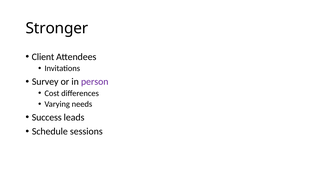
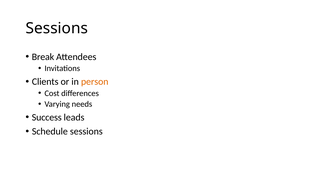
Stronger at (57, 28): Stronger -> Sessions
Client: Client -> Break
Survey: Survey -> Clients
person colour: purple -> orange
